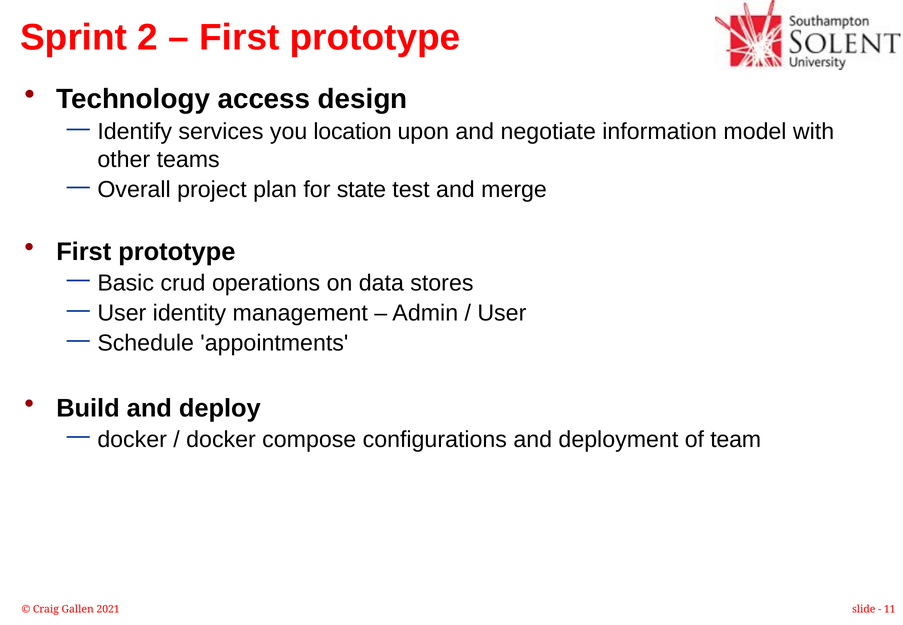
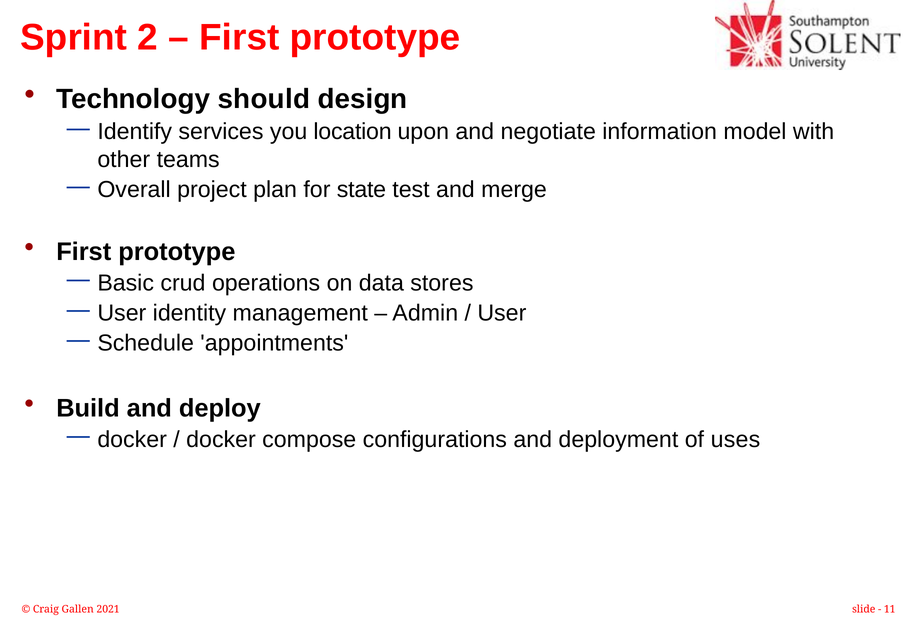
access: access -> should
team: team -> uses
